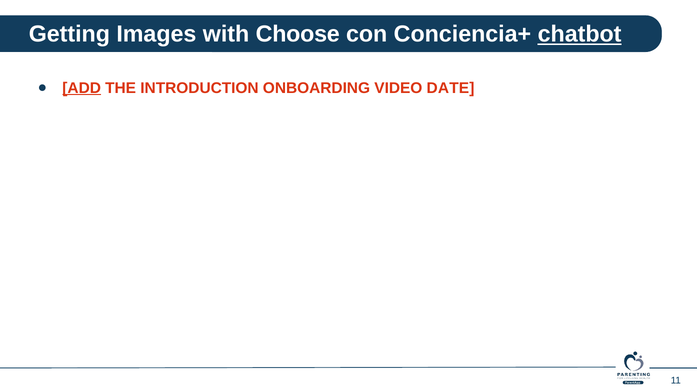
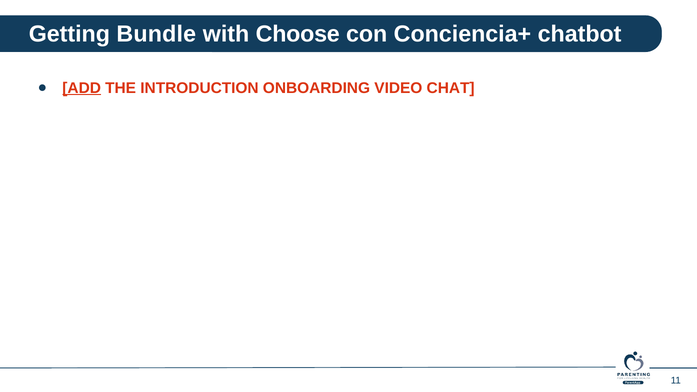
Images: Images -> Bundle
chatbot underline: present -> none
DATE: DATE -> CHAT
